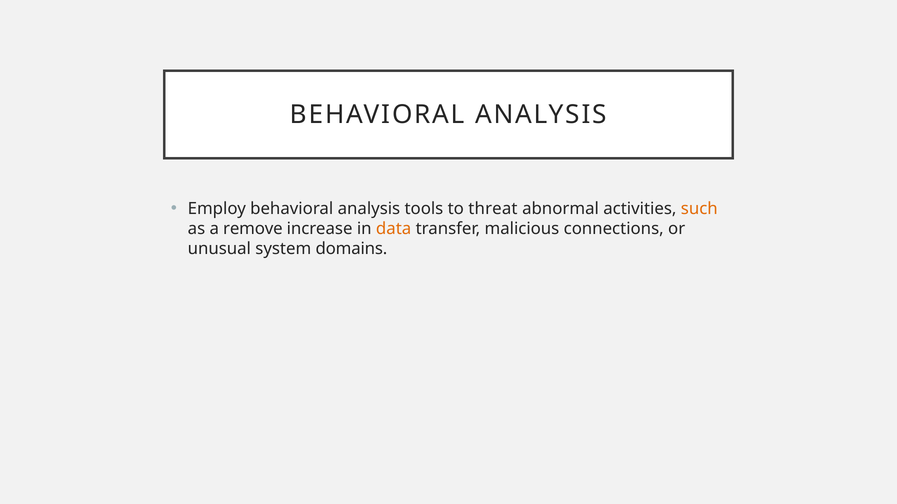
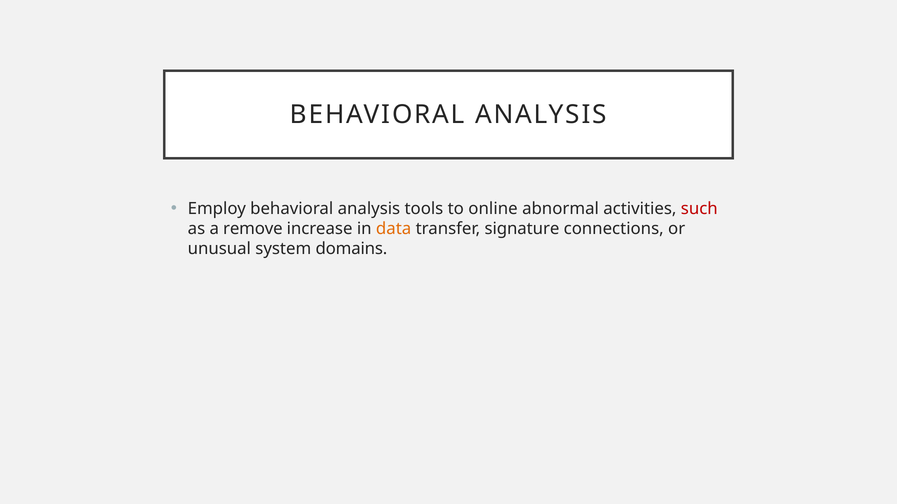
threat: threat -> online
such colour: orange -> red
malicious: malicious -> signature
